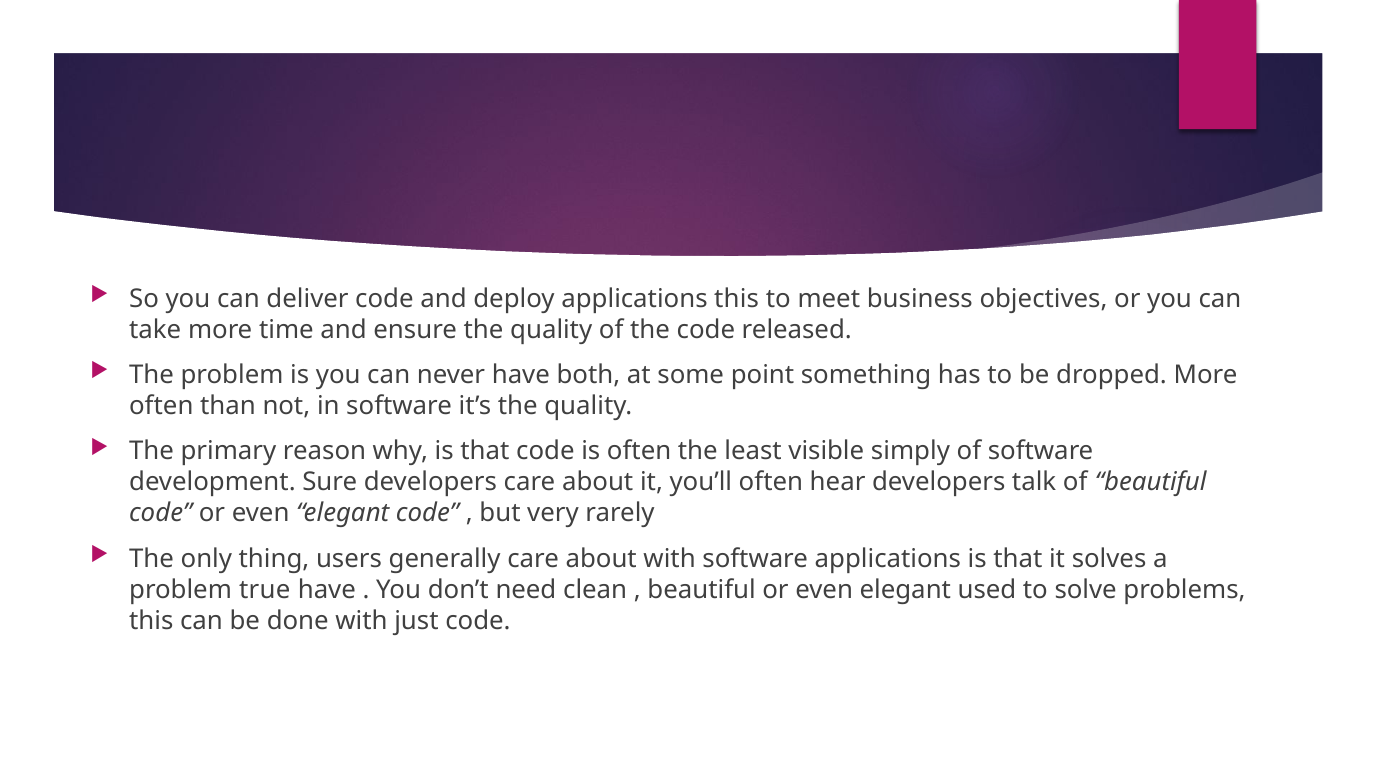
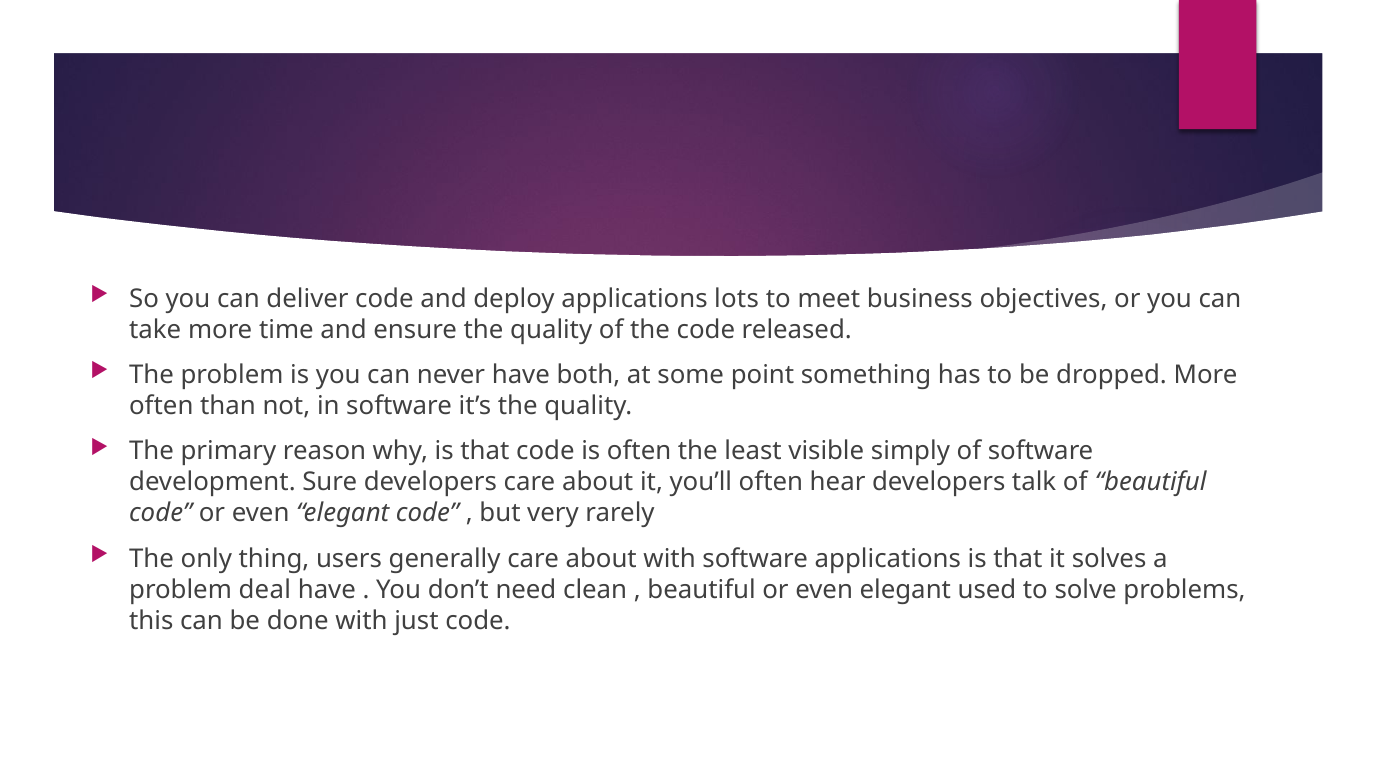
applications this: this -> lots
true: true -> deal
